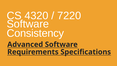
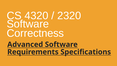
7220: 7220 -> 2320
Consistency: Consistency -> Correctness
